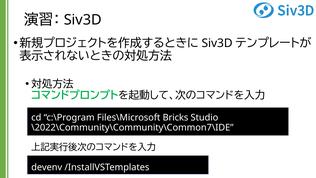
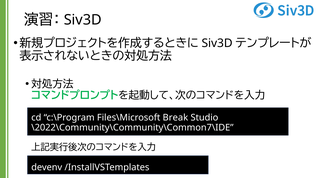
Bricks: Bricks -> Break
